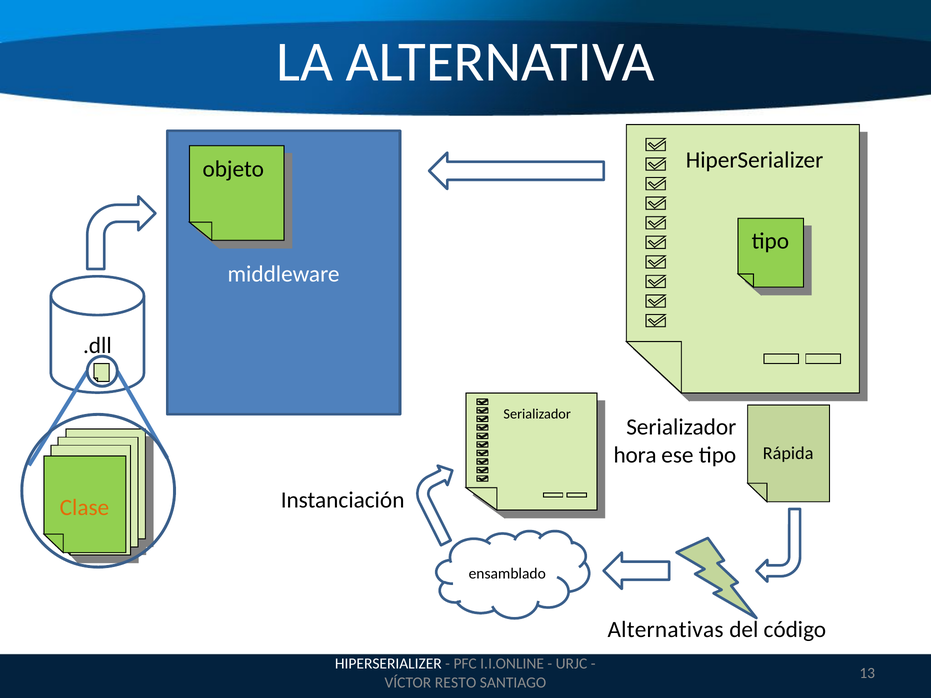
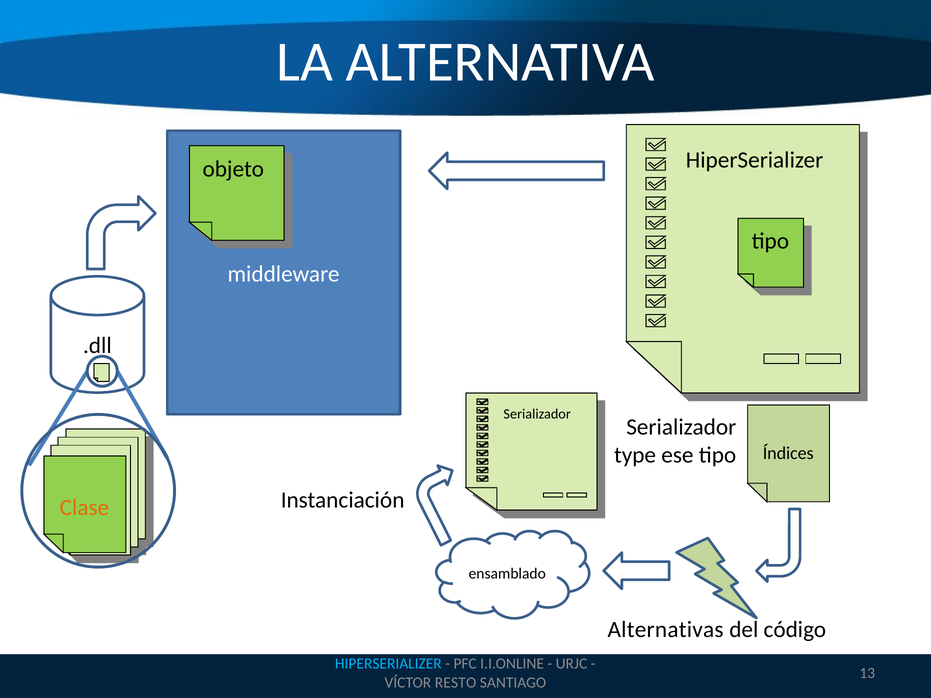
hora: hora -> type
Rápida: Rápida -> Índices
HIPERSERIALIZER at (388, 664) colour: white -> light blue
